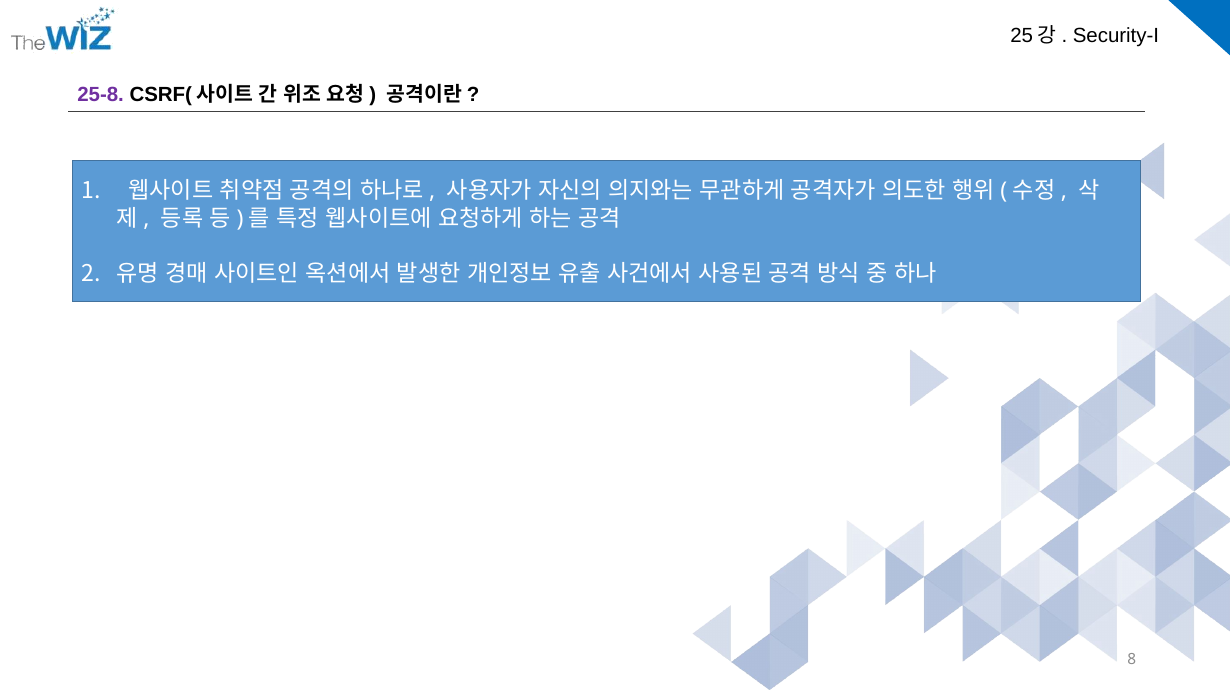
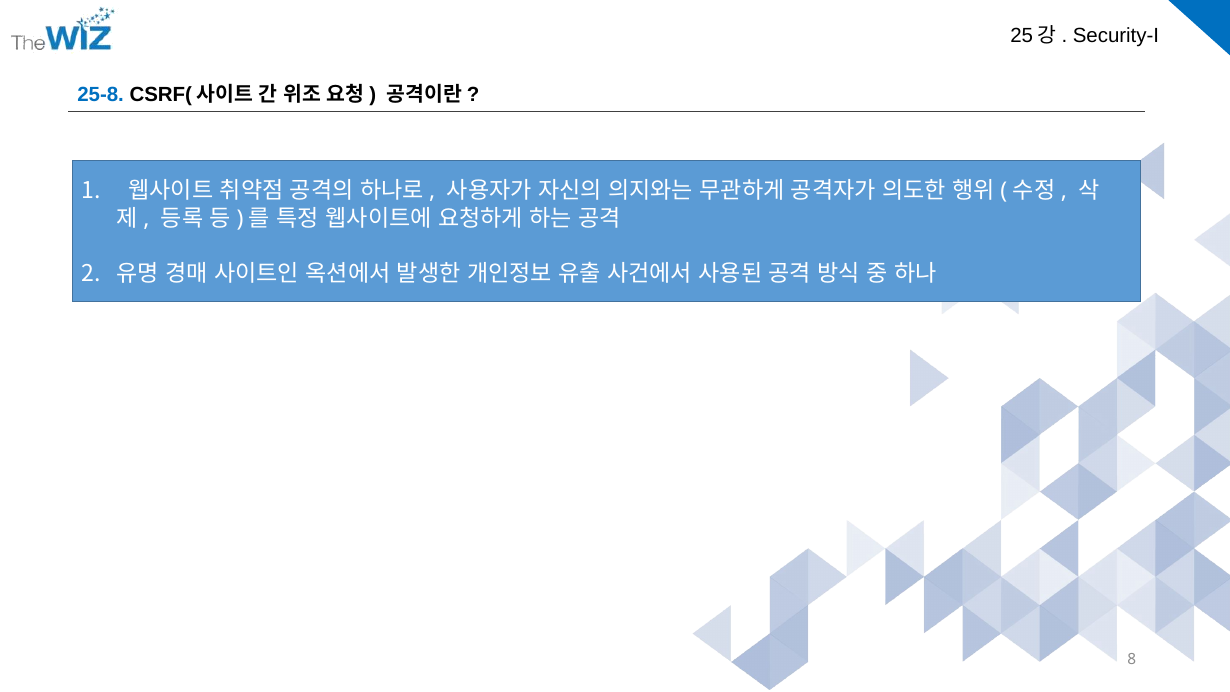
25-8 colour: purple -> blue
